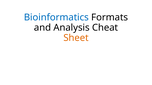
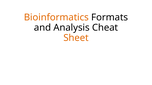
Bioinformatics colour: blue -> orange
